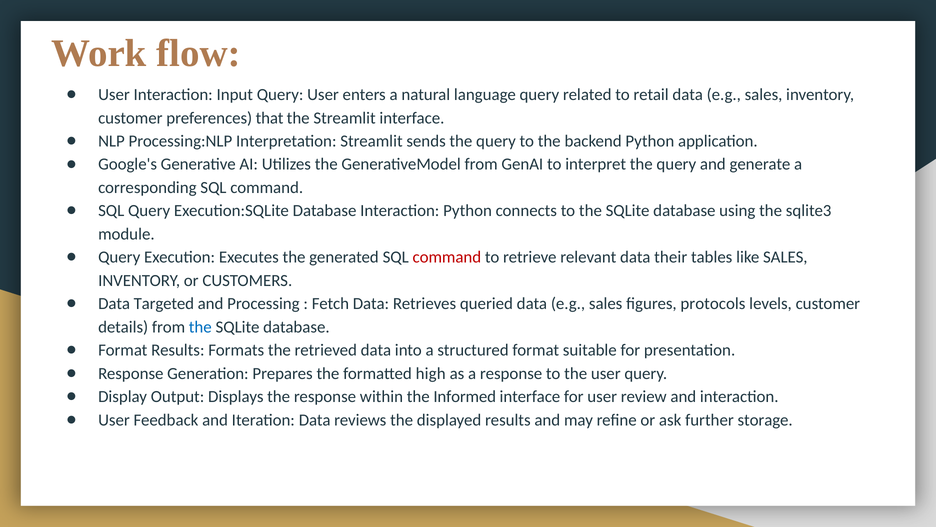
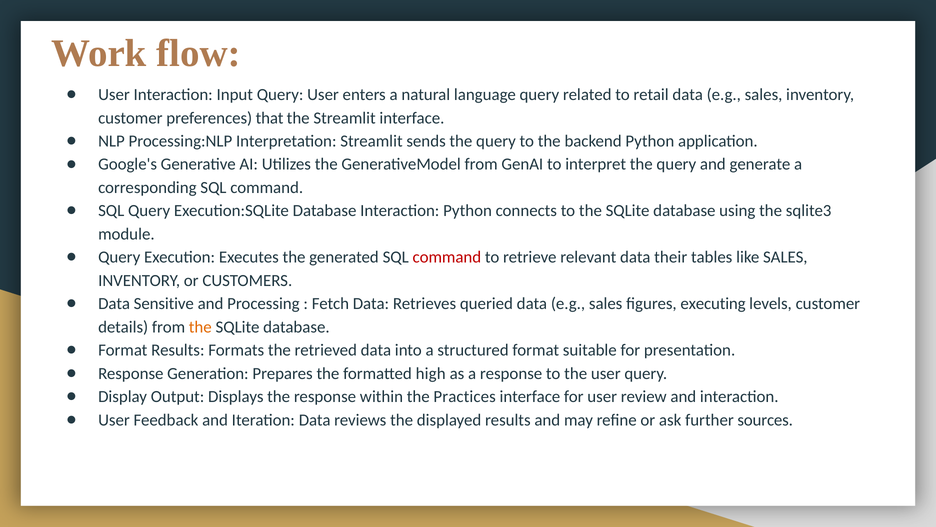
Targeted: Targeted -> Sensitive
protocols: protocols -> executing
the at (200, 327) colour: blue -> orange
Informed: Informed -> Practices
storage: storage -> sources
